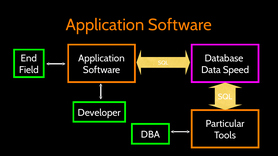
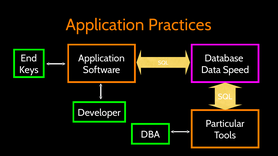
Software at (180, 25): Software -> Practices
Field: Field -> Keys
